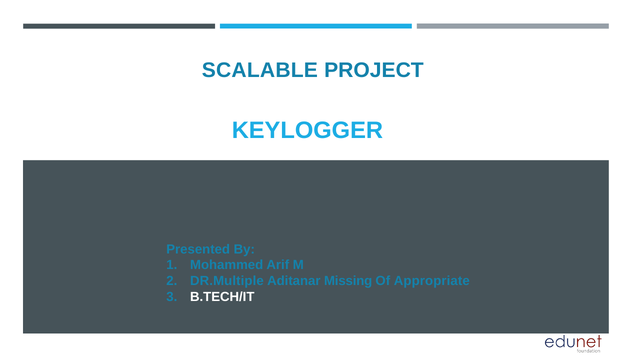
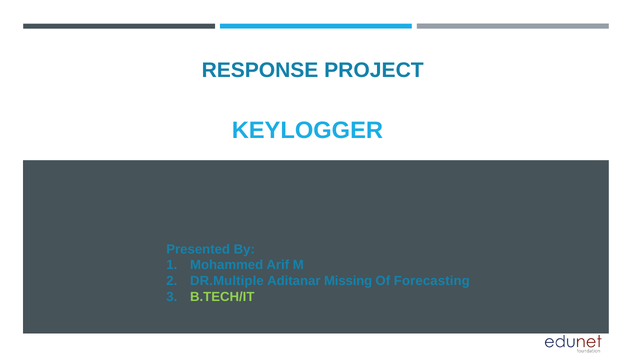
SCALABLE: SCALABLE -> RESPONSE
Appropriate: Appropriate -> Forecasting
B.TECH/IT colour: white -> light green
